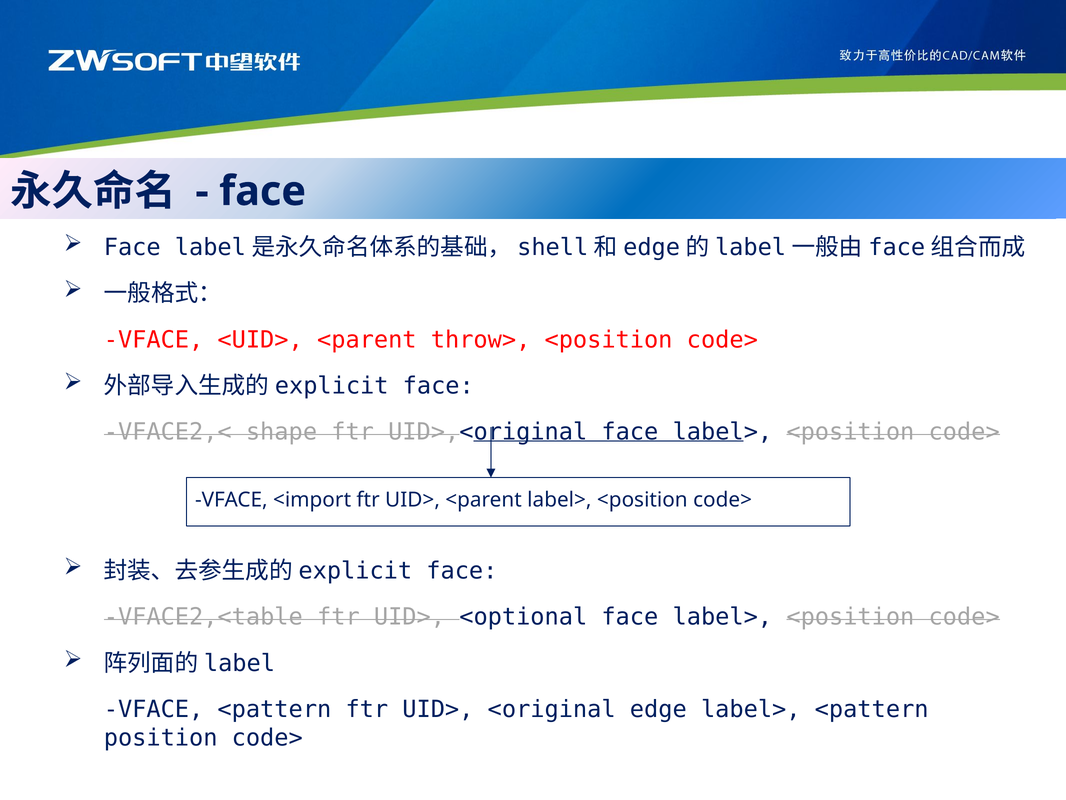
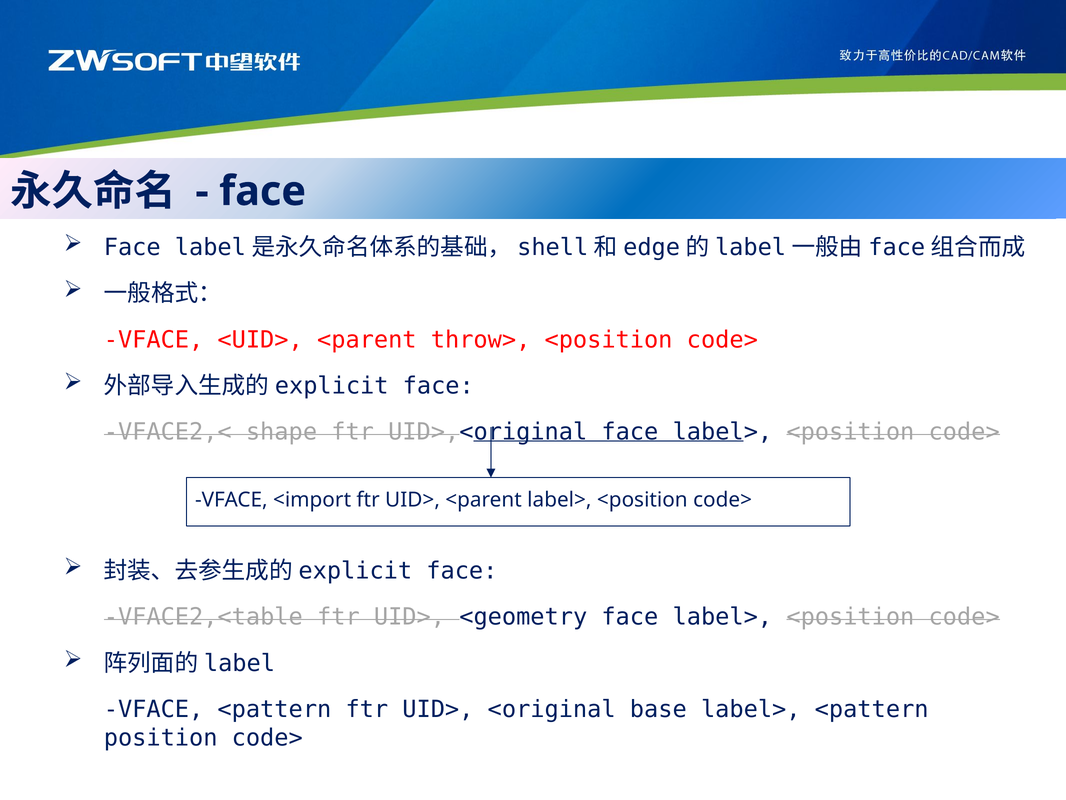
<optional: <optional -> <geometry
edge: edge -> base
